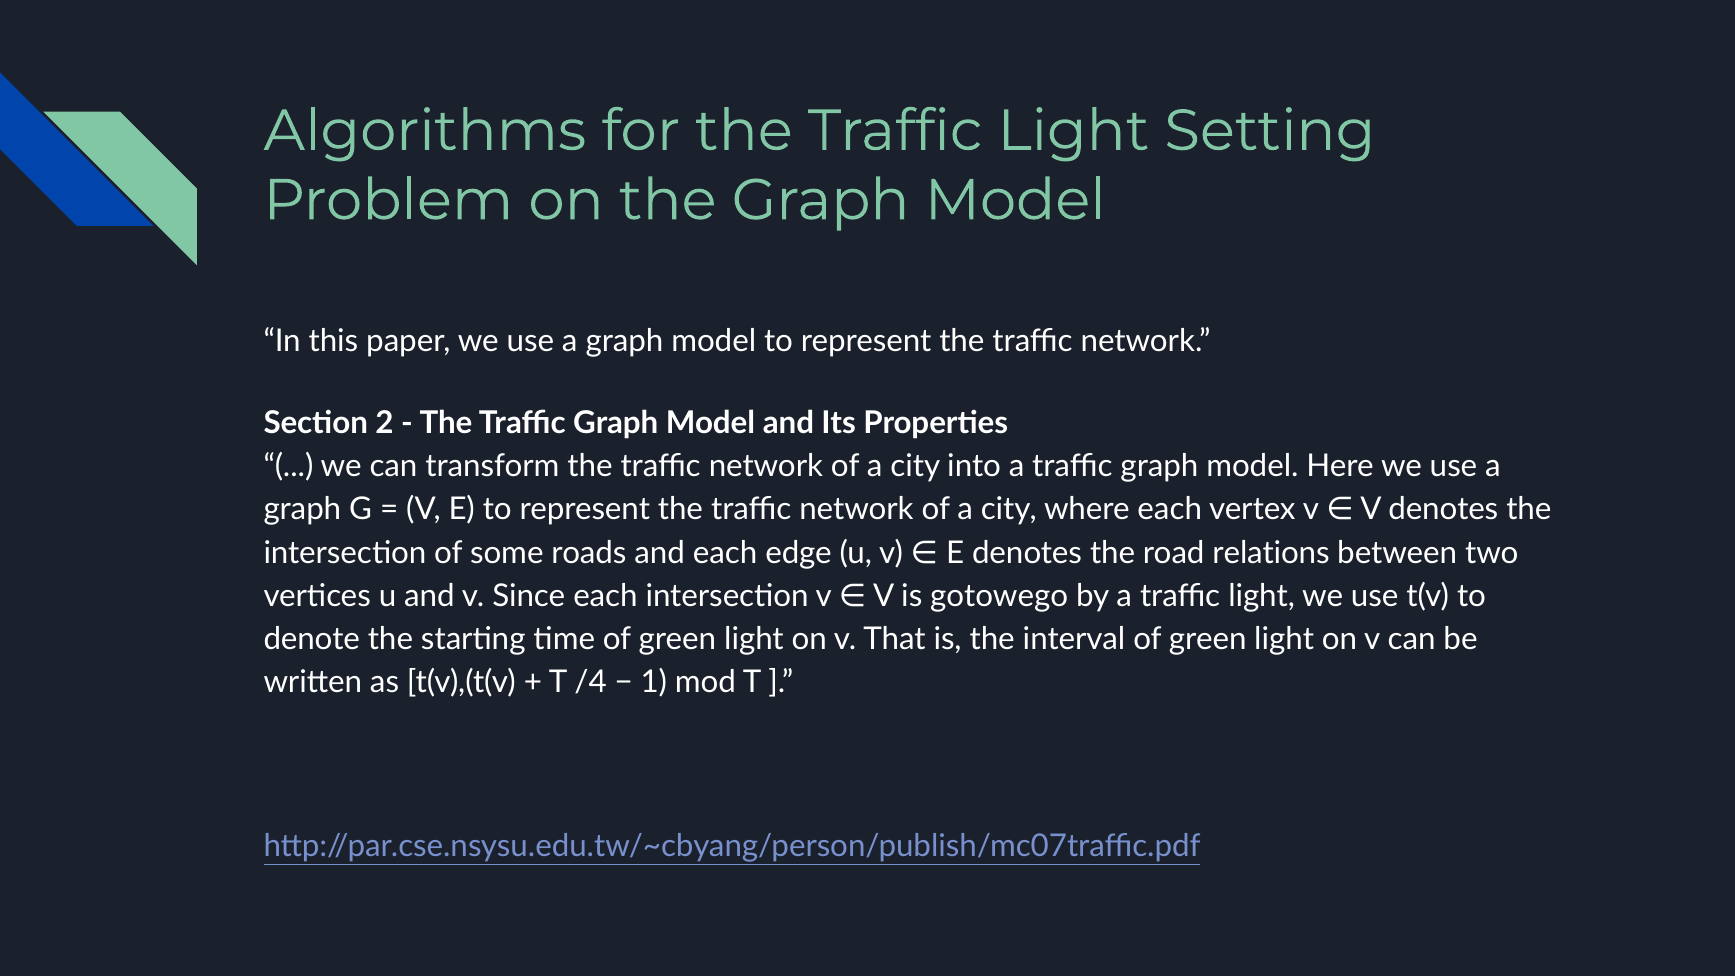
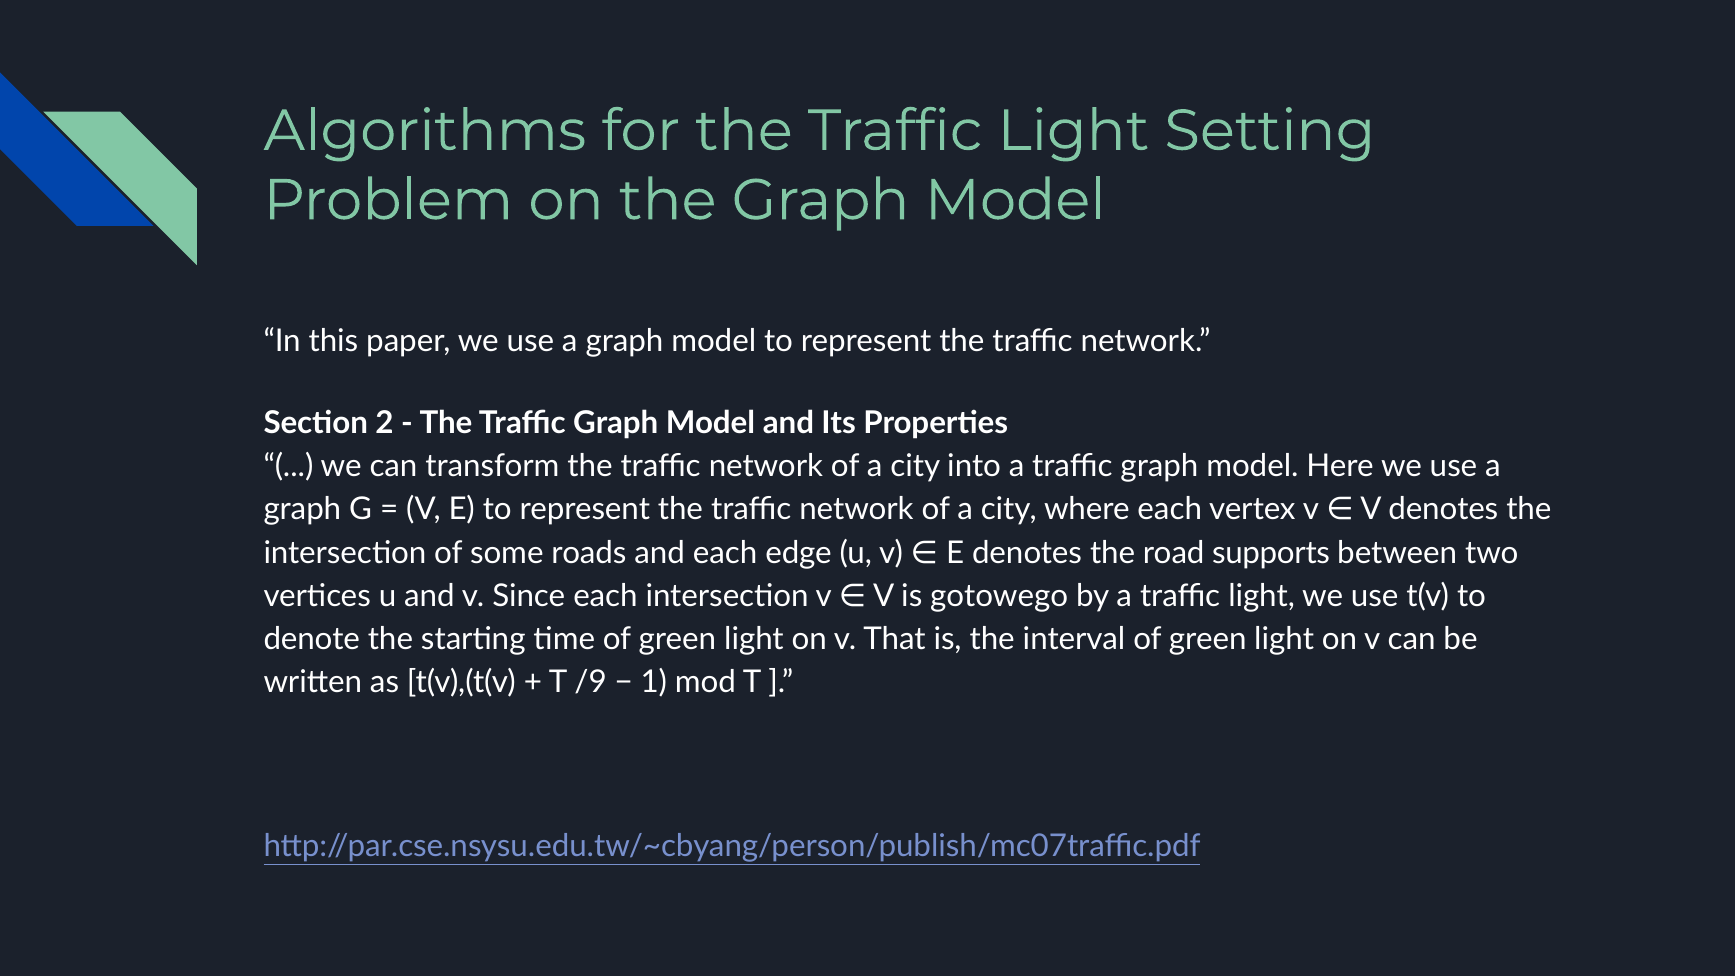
relations: relations -> supports
/4: /4 -> /9
